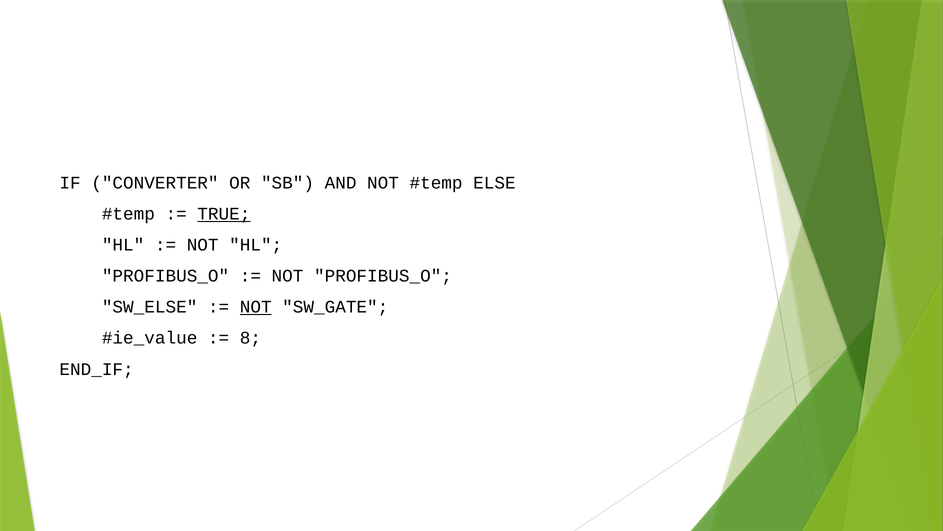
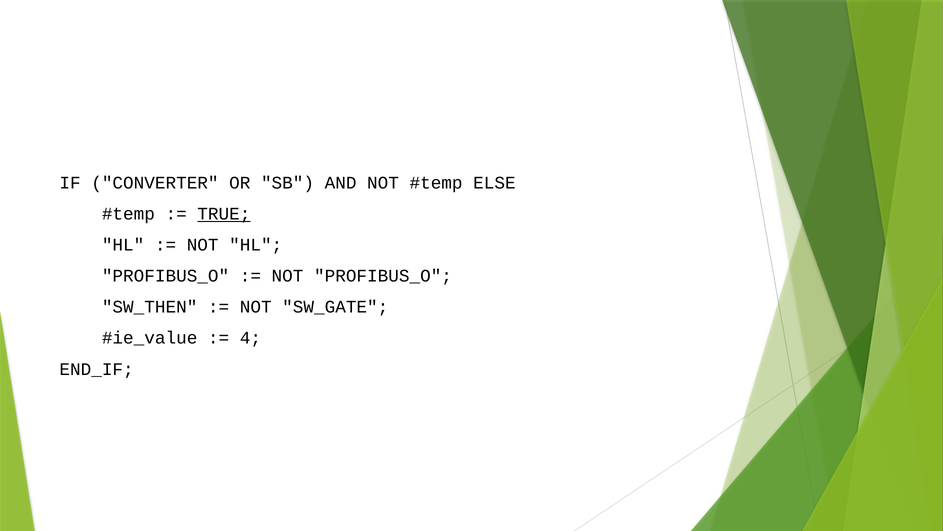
SW_ELSE: SW_ELSE -> SW_THEN
NOT at (256, 307) underline: present -> none
8: 8 -> 4
